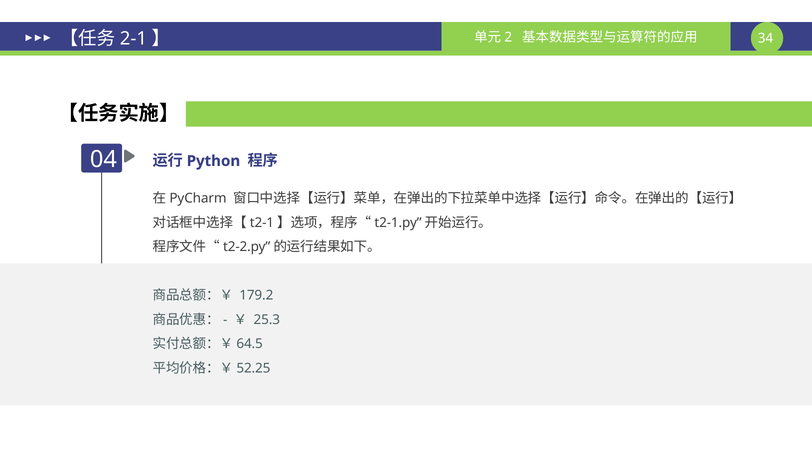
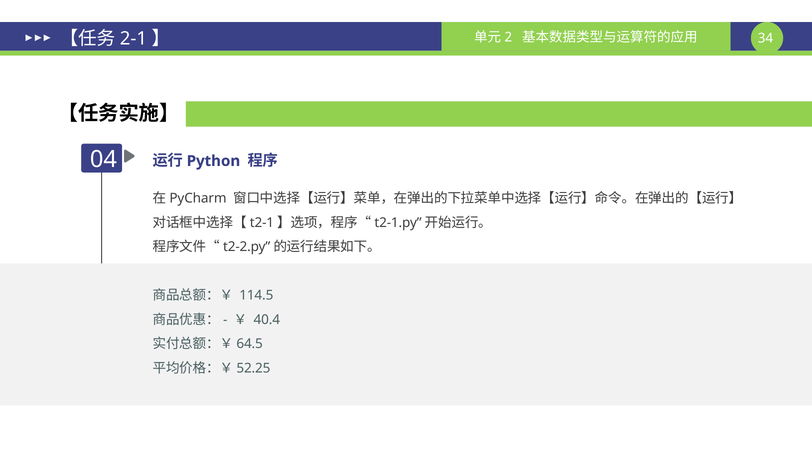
179.2: 179.2 -> 114.5
25.3: 25.3 -> 40.4
